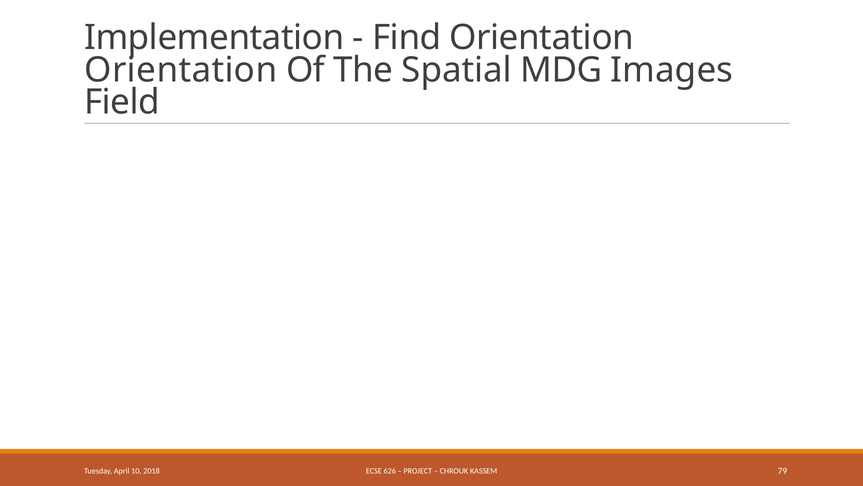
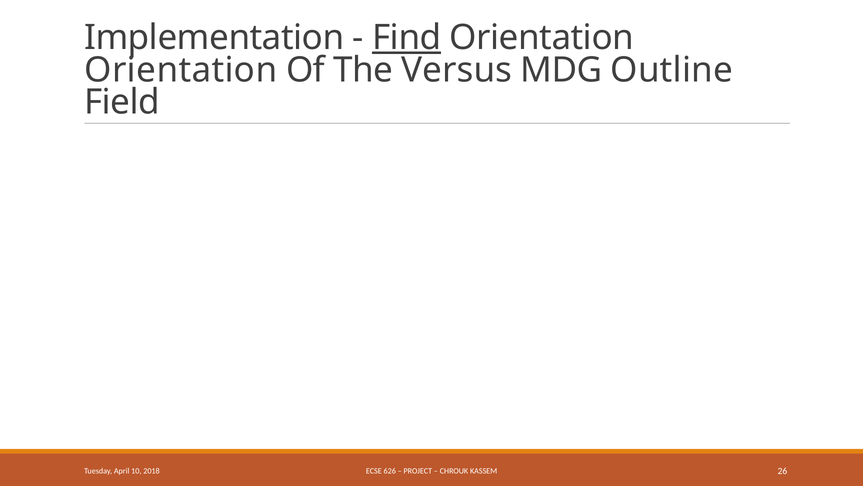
Find underline: none -> present
Spatial: Spatial -> Versus
Images: Images -> Outline
79: 79 -> 26
